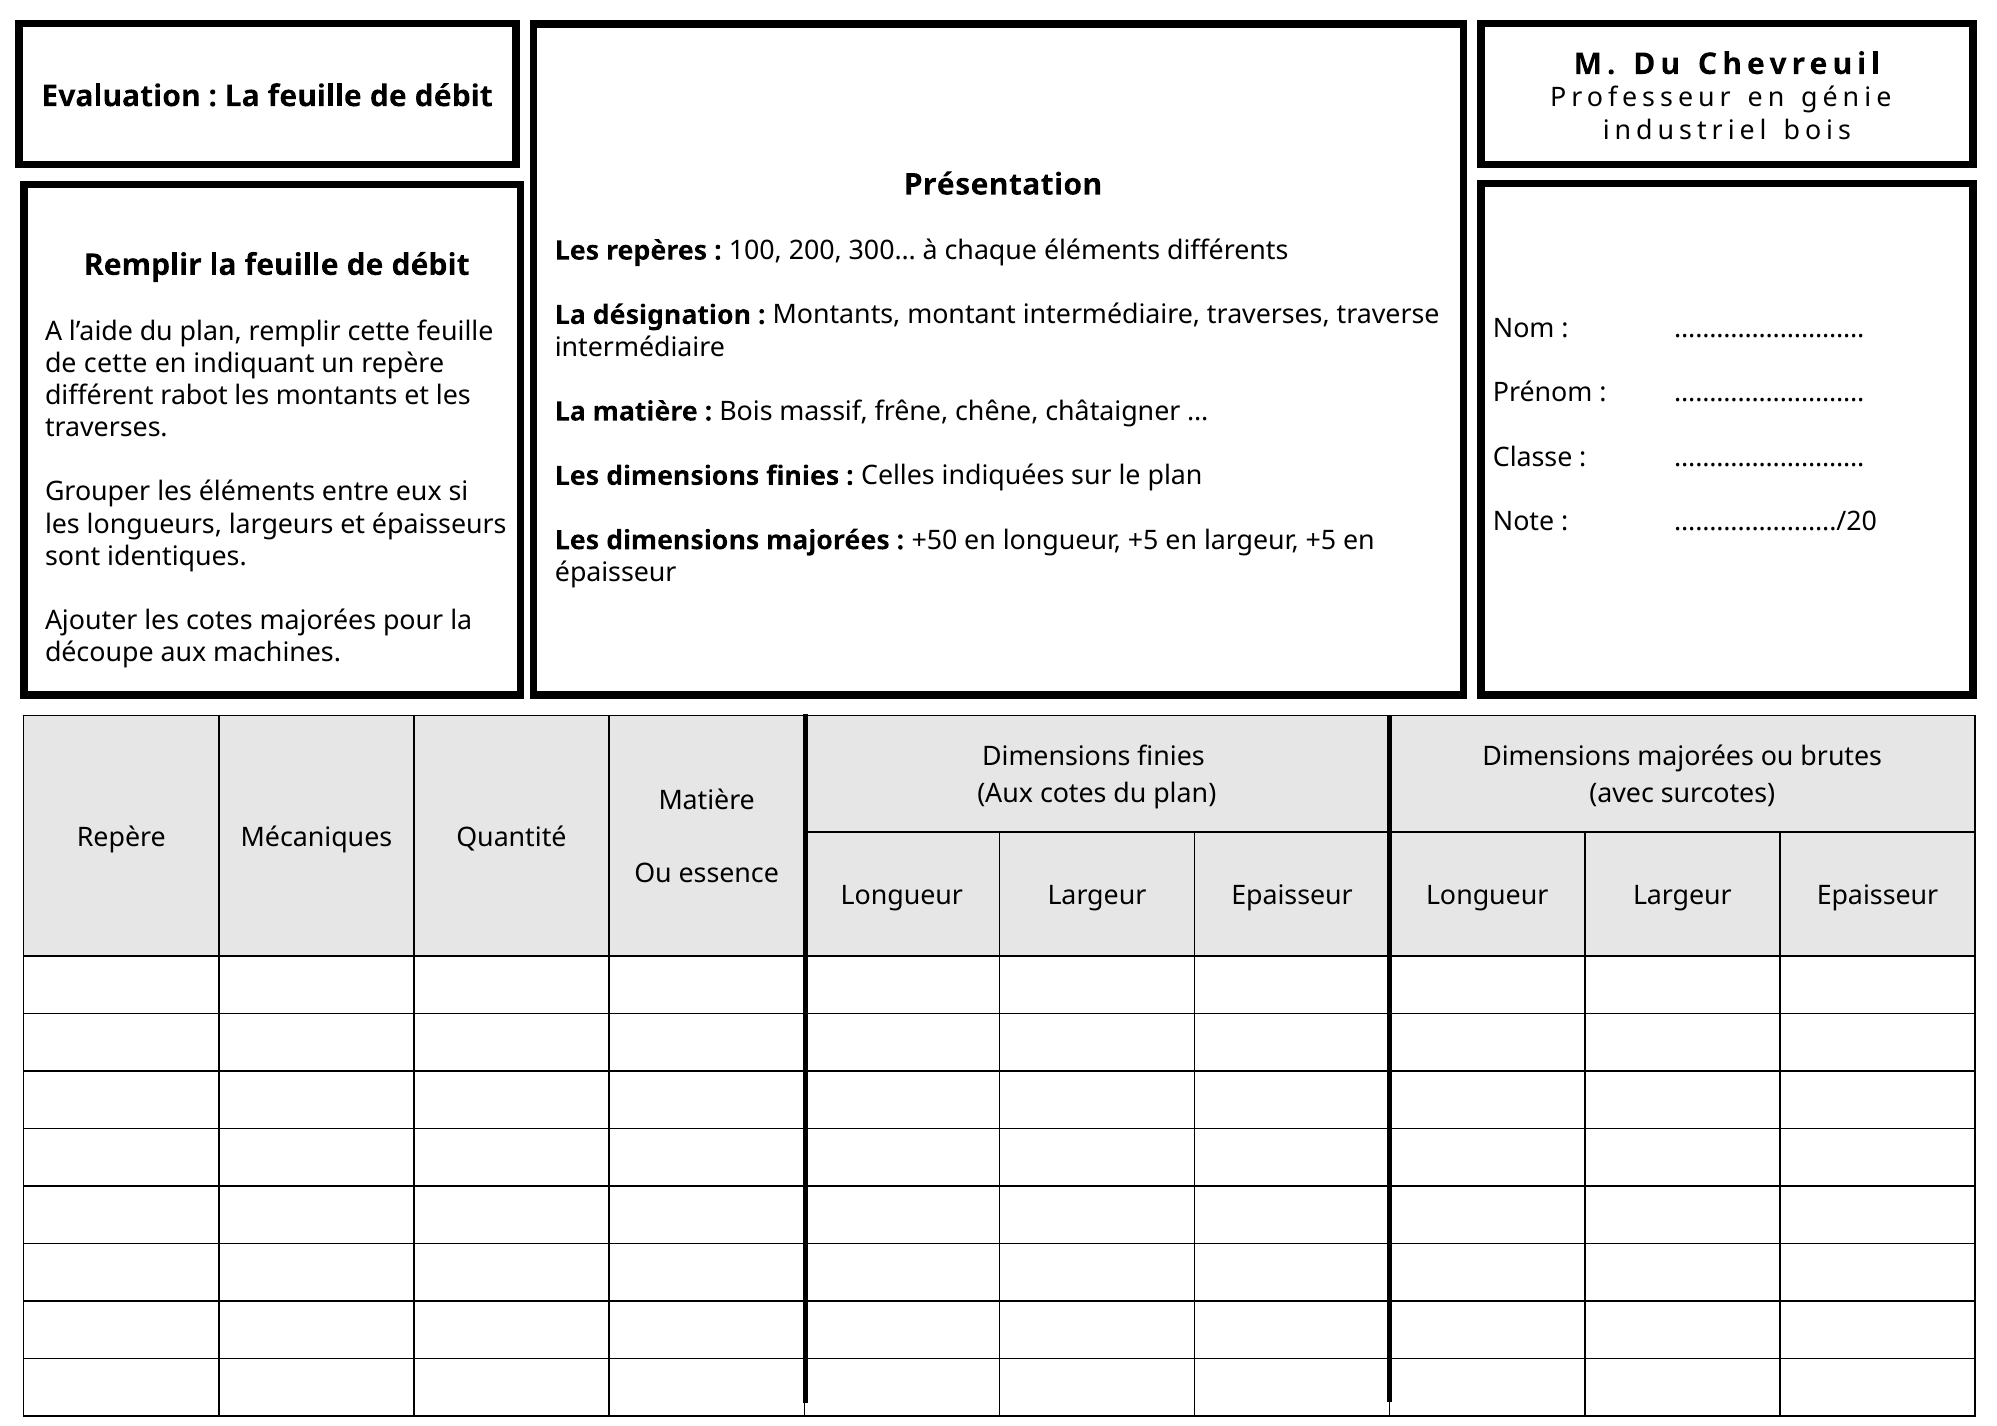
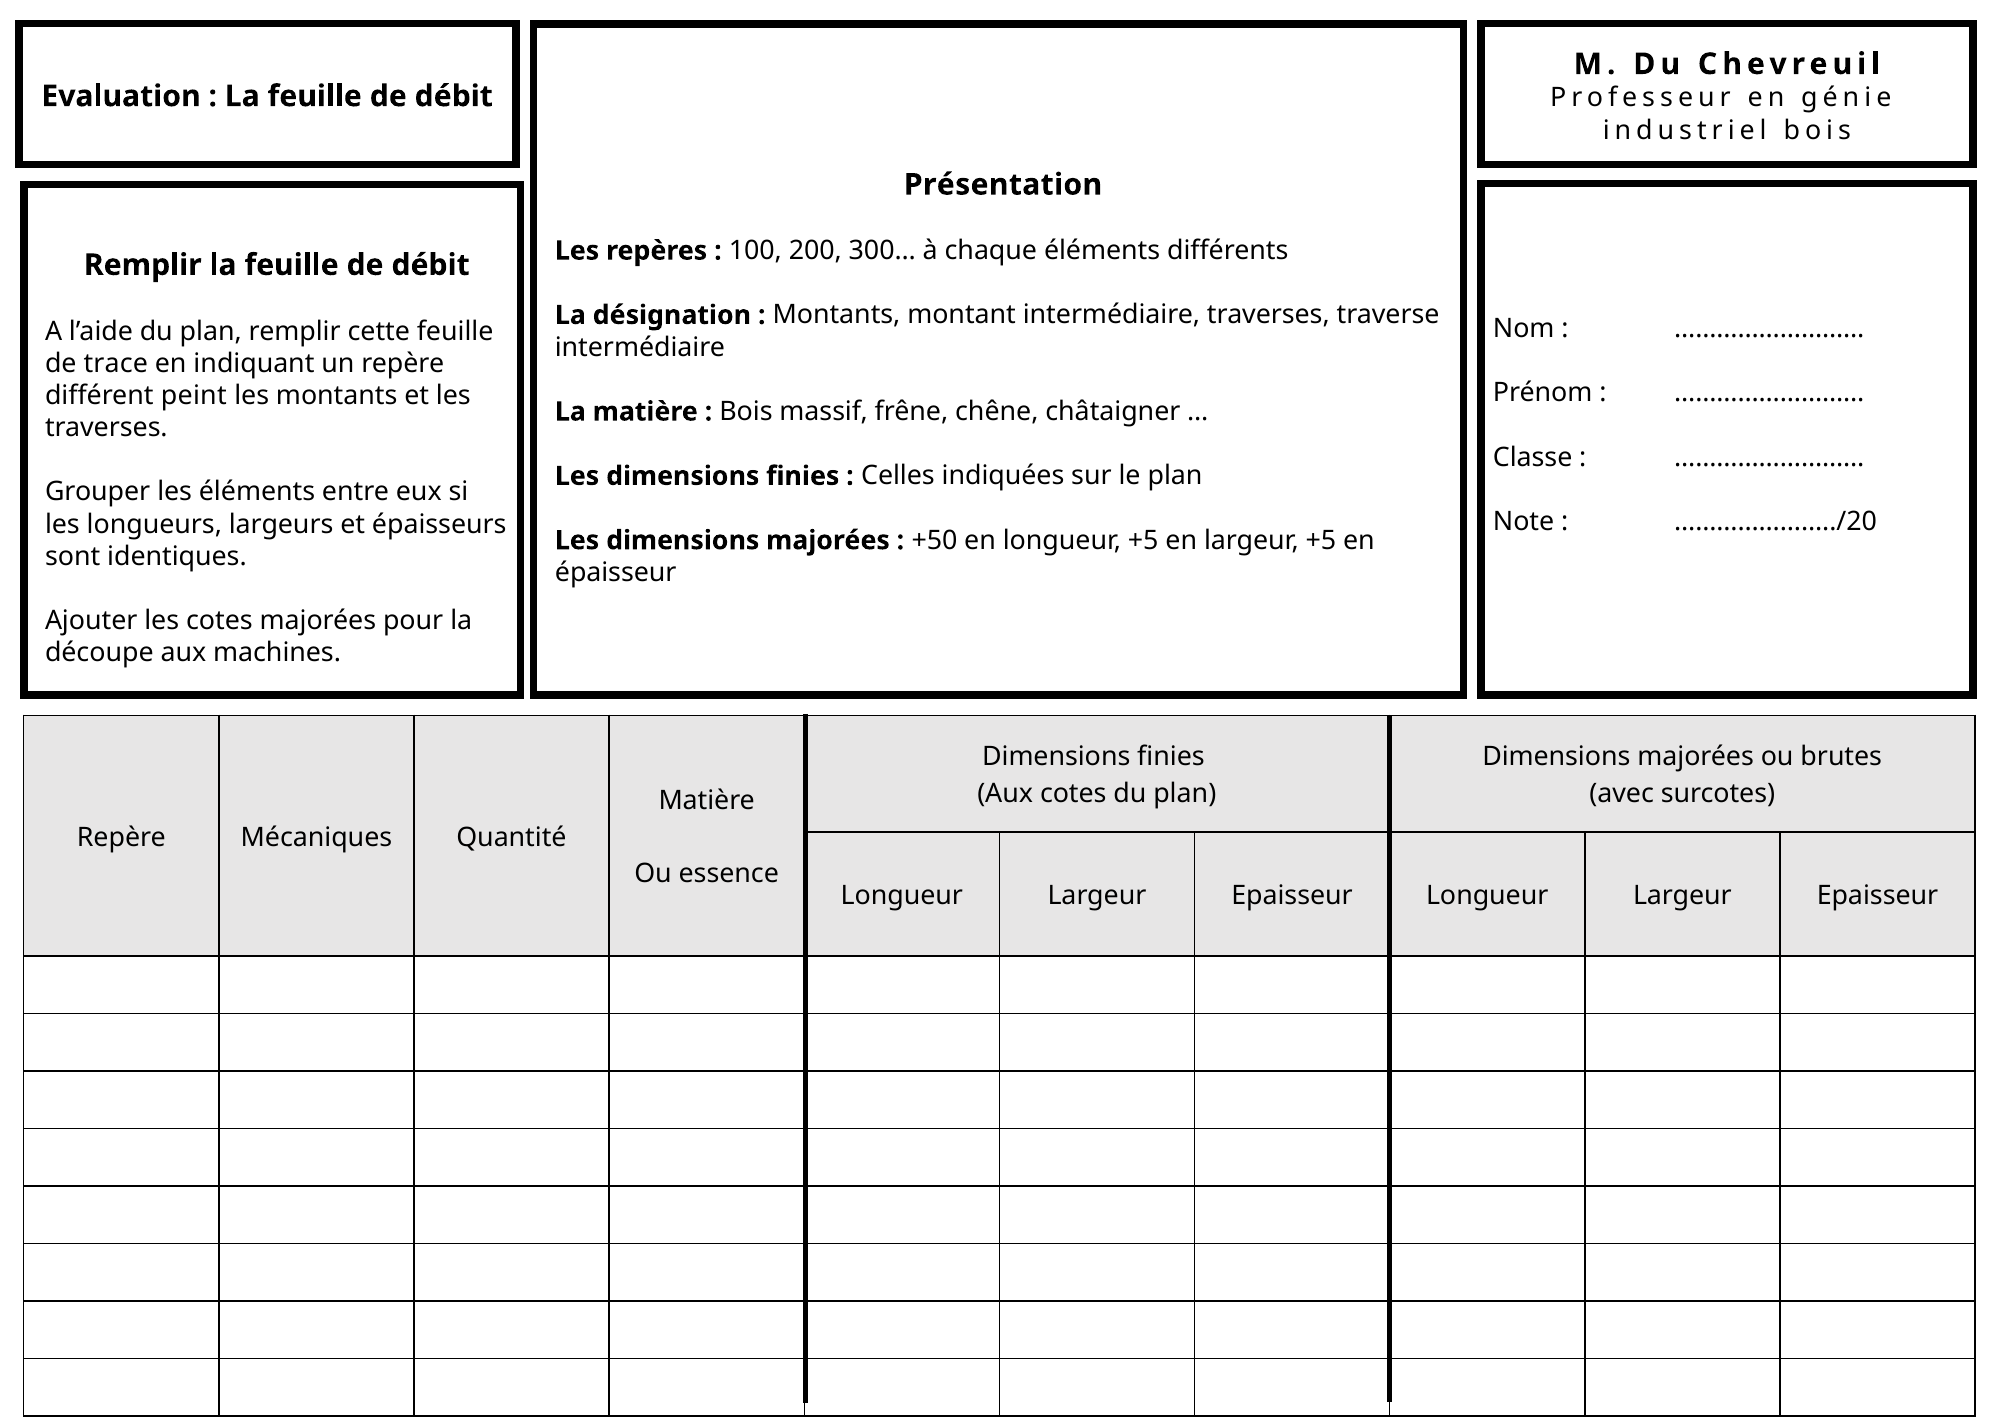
de cette: cette -> trace
rabot: rabot -> peint
